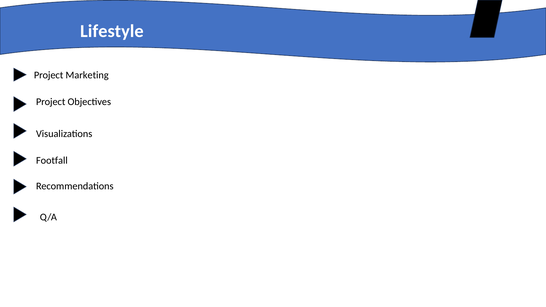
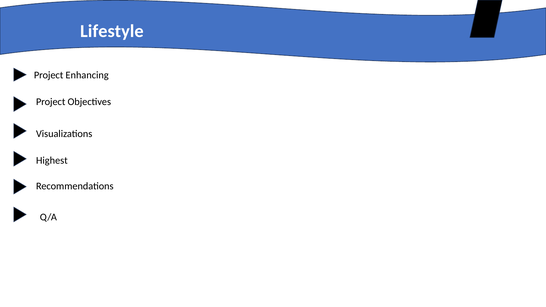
Marketing: Marketing -> Enhancing
Footfall: Footfall -> Highest
